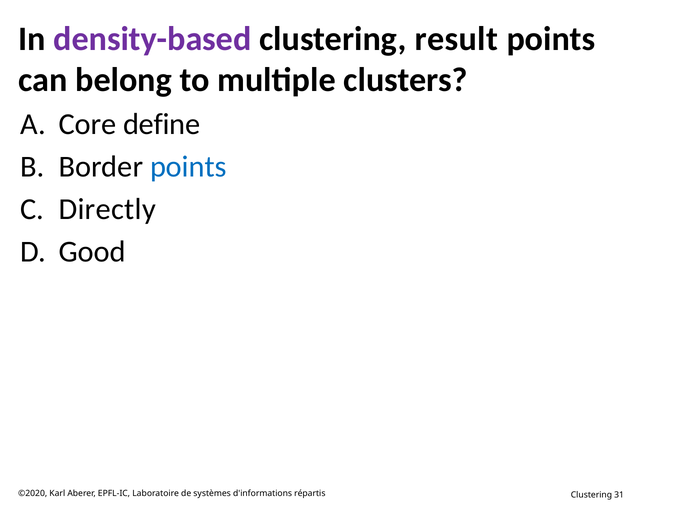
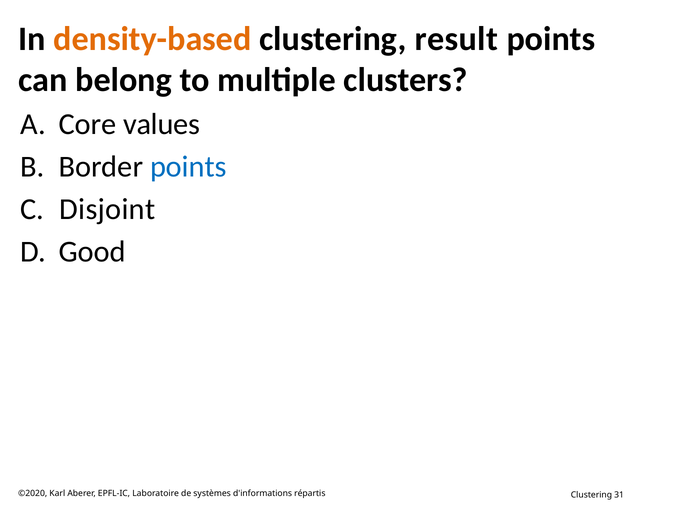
density-based colour: purple -> orange
define: define -> values
Directly: Directly -> Disjoint
